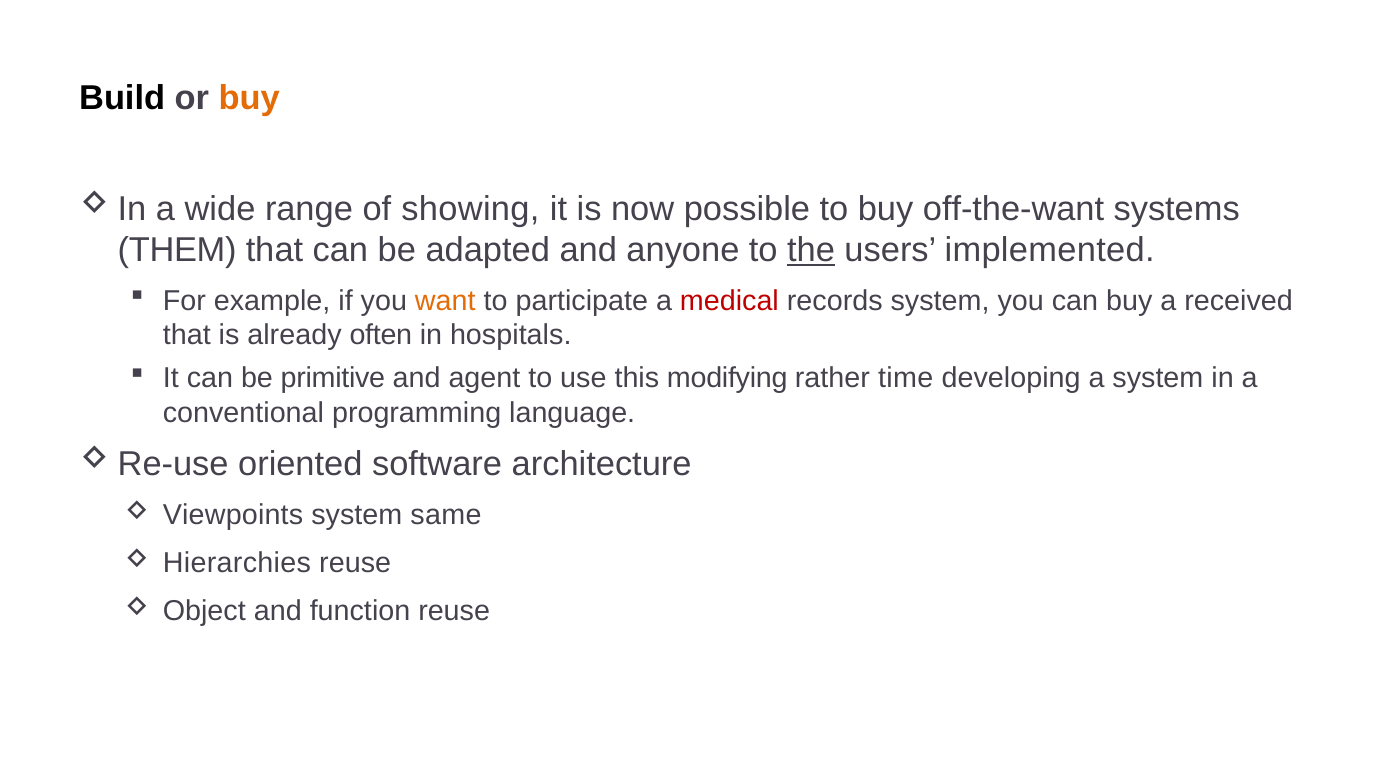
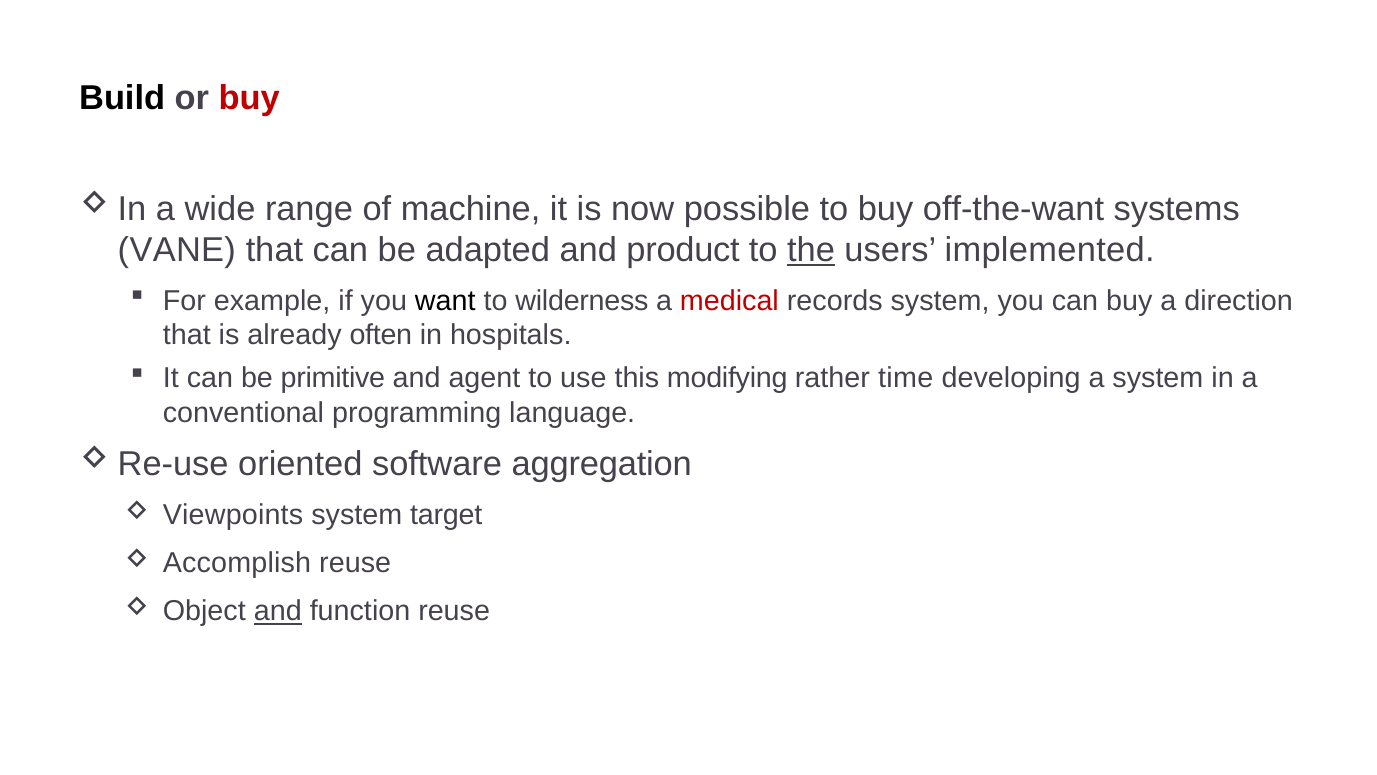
buy at (249, 98) colour: orange -> red
showing: showing -> machine
THEM: THEM -> VANE
anyone: anyone -> product
want colour: orange -> black
participate: participate -> wilderness
received: received -> direction
architecture: architecture -> aggregation
same: same -> target
Hierarchies: Hierarchies -> Accomplish
and at (278, 611) underline: none -> present
